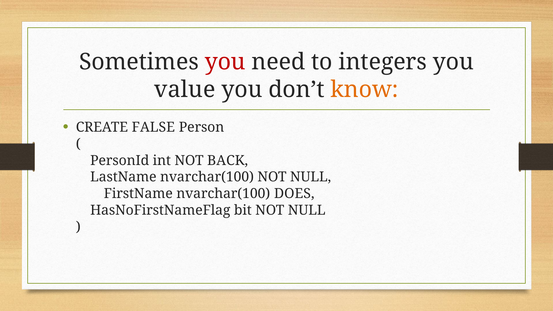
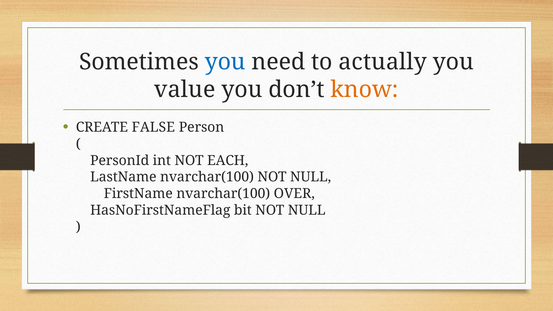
you at (225, 62) colour: red -> blue
integers: integers -> actually
BACK: BACK -> EACH
DOES: DOES -> OVER
